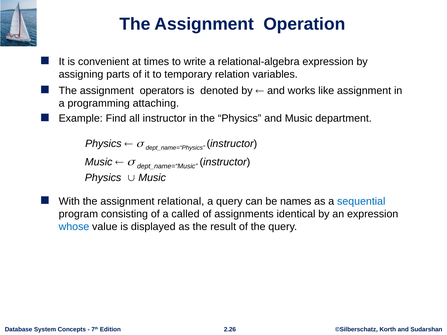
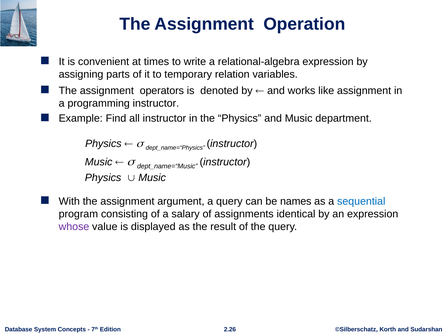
programming attaching: attaching -> instructor
relational: relational -> argument
called: called -> salary
whose colour: blue -> purple
